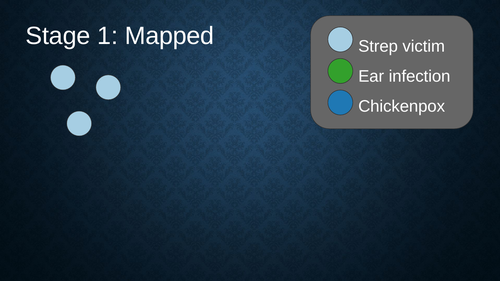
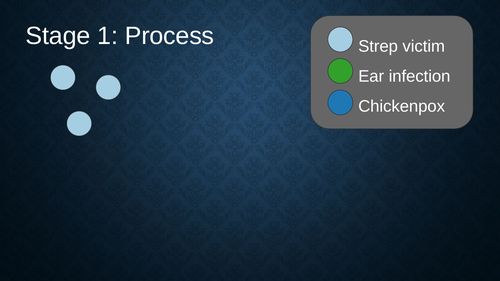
Mapped: Mapped -> Process
